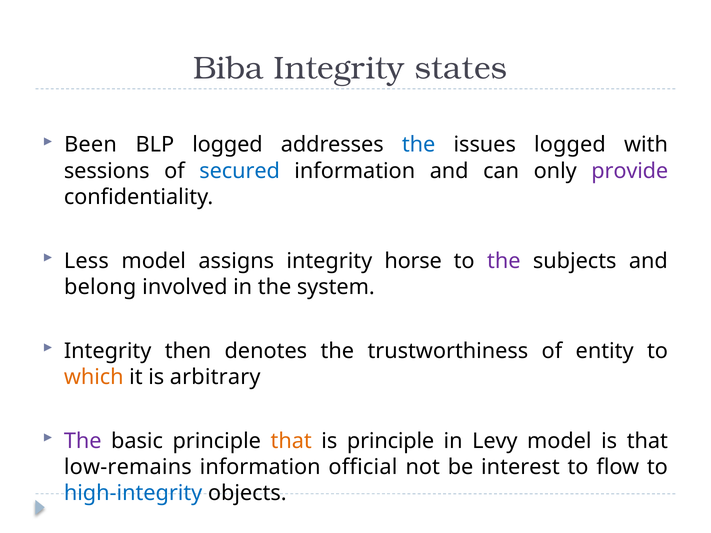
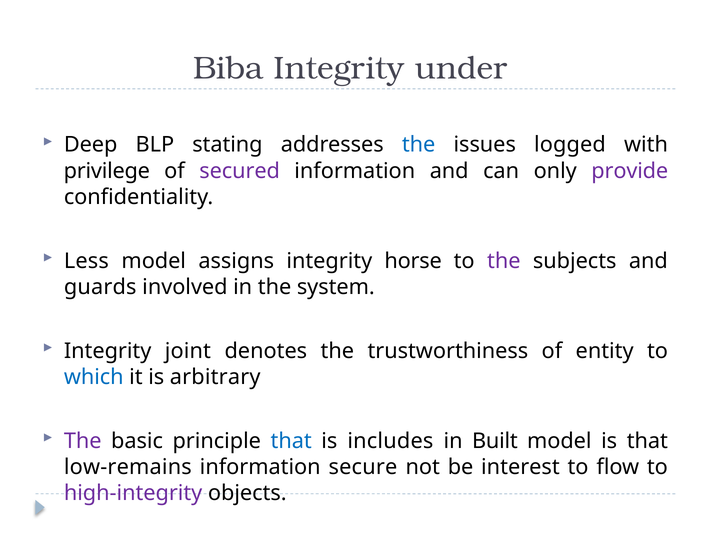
states: states -> under
Been: Been -> Deep
BLP logged: logged -> stating
sessions: sessions -> privilege
secured colour: blue -> purple
belong: belong -> guards
then: then -> joint
which colour: orange -> blue
that at (291, 441) colour: orange -> blue
is principle: principle -> includes
Levy: Levy -> Built
official: official -> secure
high-integrity colour: blue -> purple
